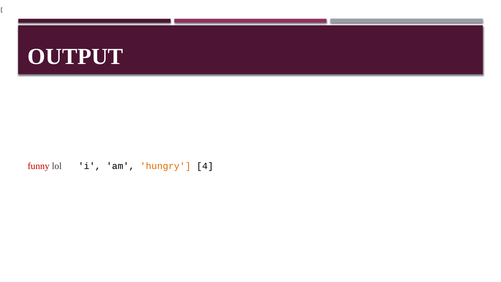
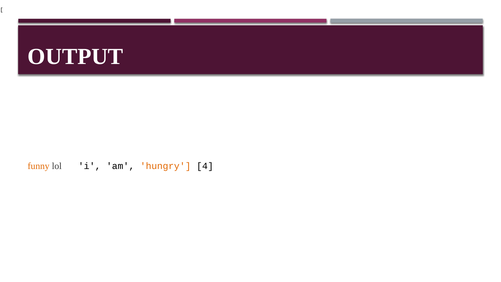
funny colour: red -> orange
